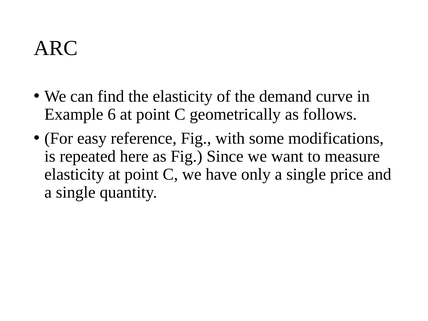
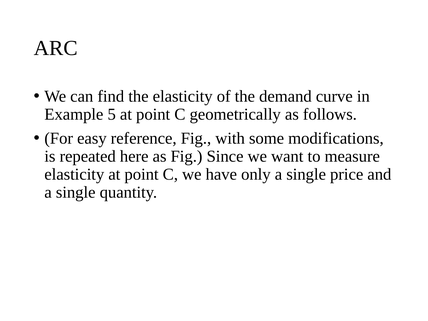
6: 6 -> 5
